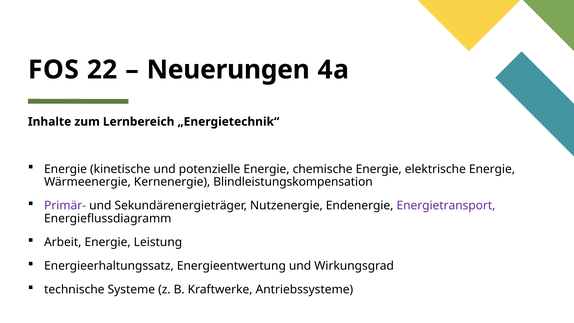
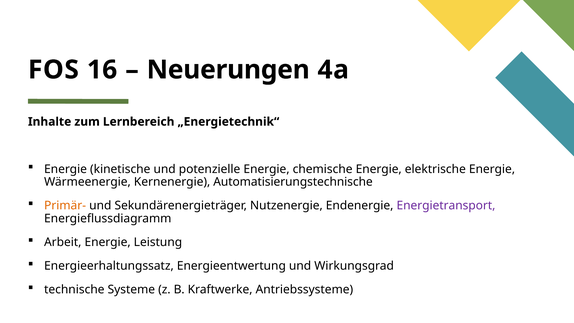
22: 22 -> 16
Blindleistungskompensation: Blindleistungskompensation -> Automatisierungstechnische
Primär- colour: purple -> orange
